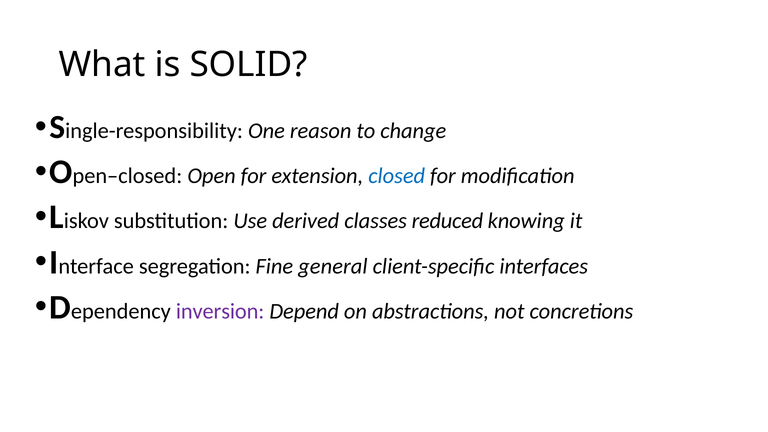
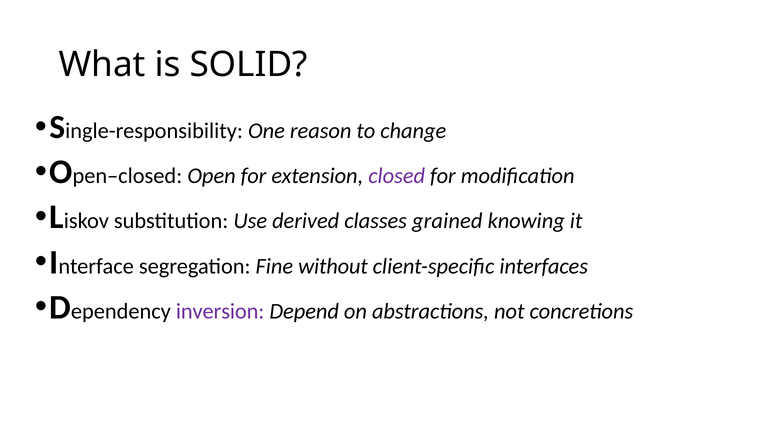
closed colour: blue -> purple
reduced: reduced -> grained
general: general -> without
